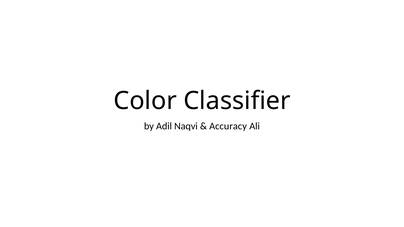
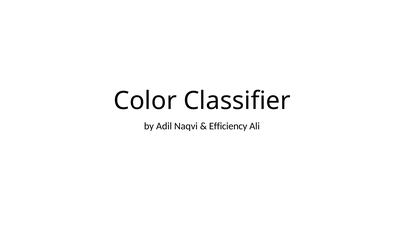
Accuracy: Accuracy -> Efficiency
